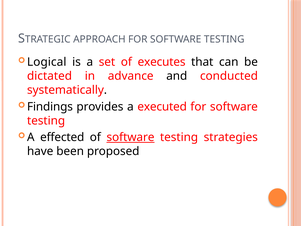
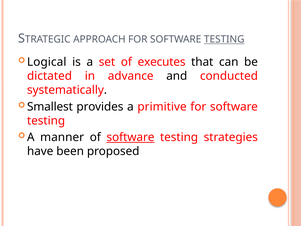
TESTING at (224, 39) underline: none -> present
Findings: Findings -> Smallest
executed: executed -> primitive
effected: effected -> manner
